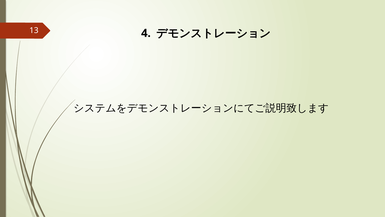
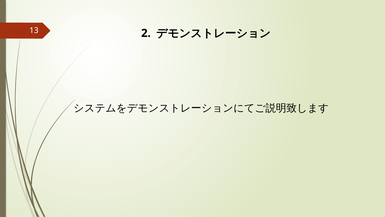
4: 4 -> 2
